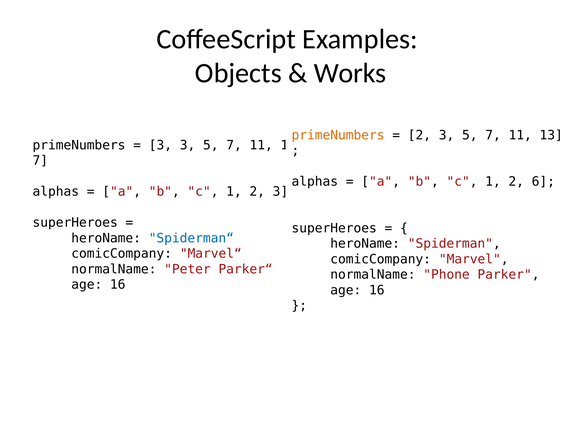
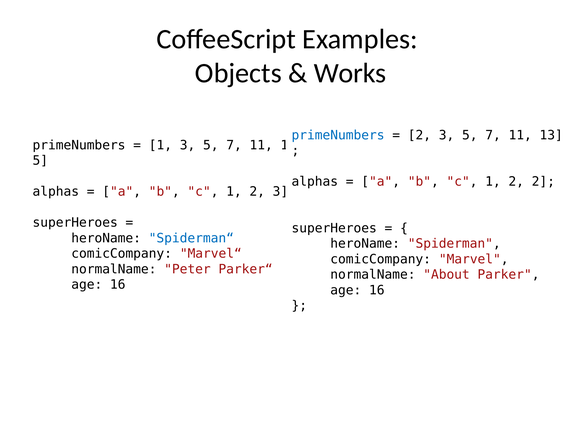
primeNumbers at (338, 135) colour: orange -> blue
3 at (160, 145): 3 -> 1
7 at (40, 161): 7 -> 5
2 6: 6 -> 2
Phone: Phone -> About
